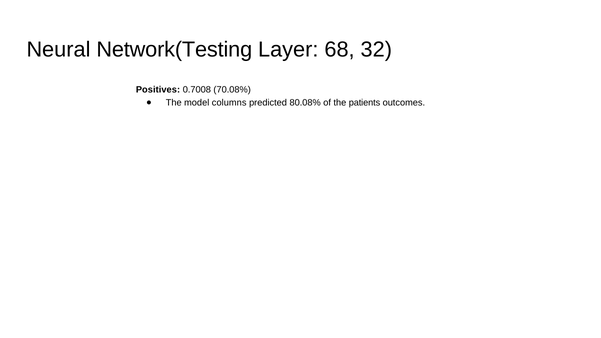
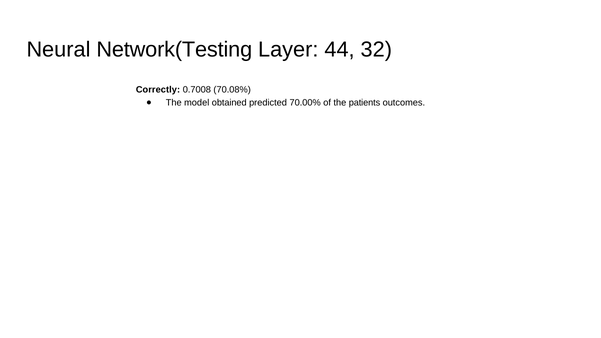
68: 68 -> 44
Positives: Positives -> Correctly
columns: columns -> obtained
80.08%: 80.08% -> 70.00%
